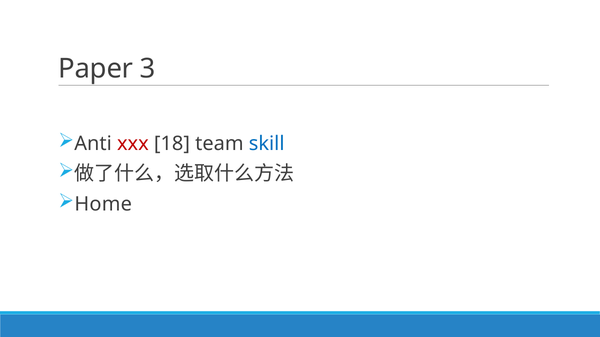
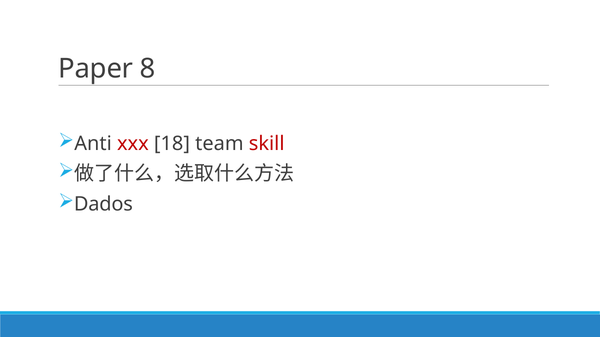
3: 3 -> 8
skill colour: blue -> red
Home: Home -> Dados
